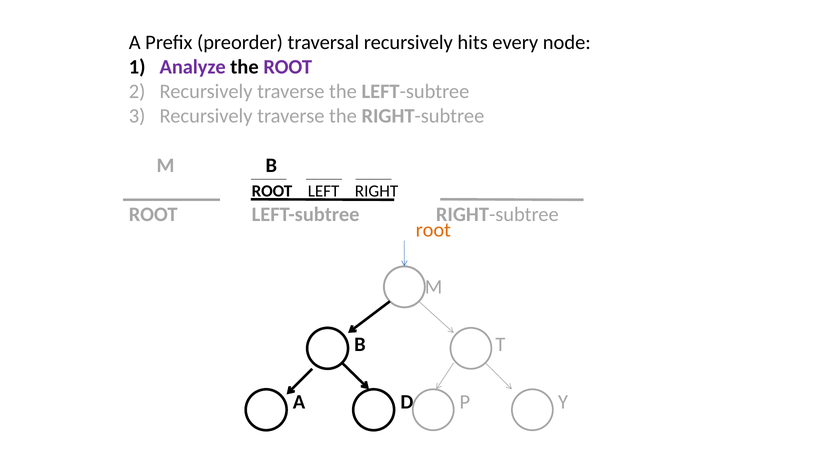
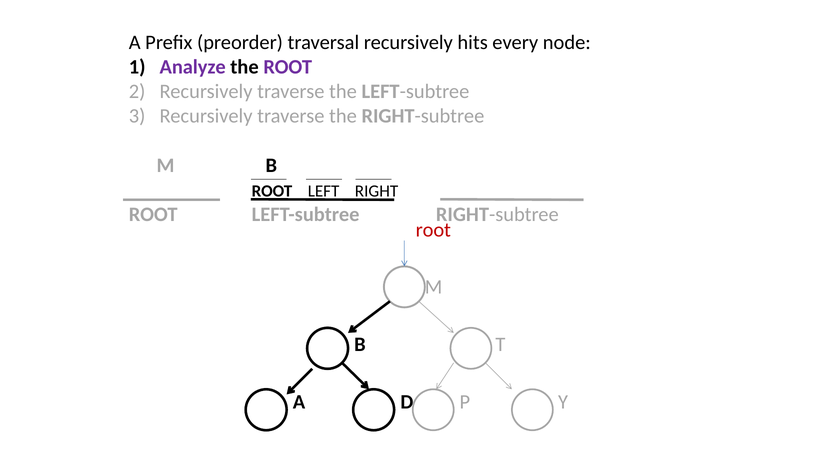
root at (433, 230) colour: orange -> red
